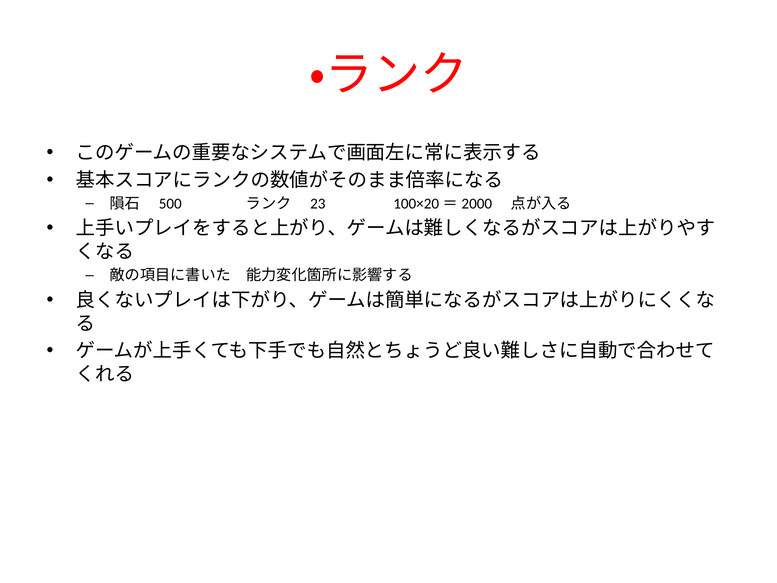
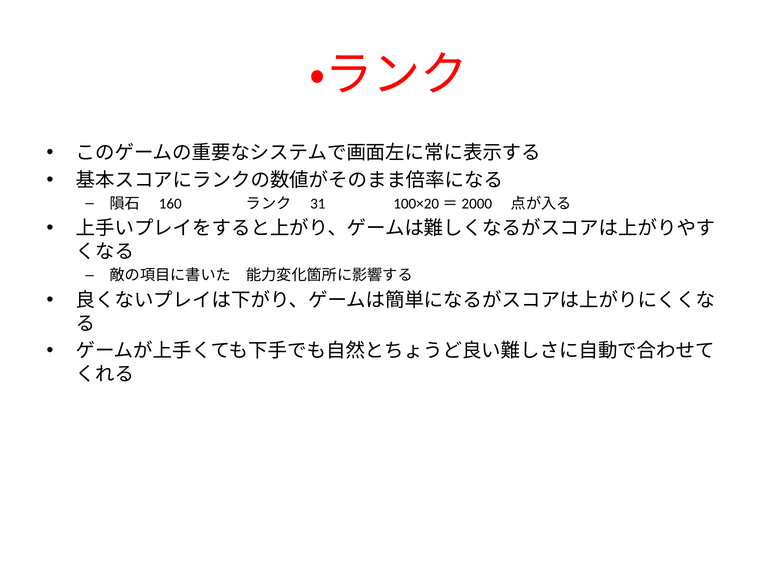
500: 500 -> 160
23: 23 -> 31
